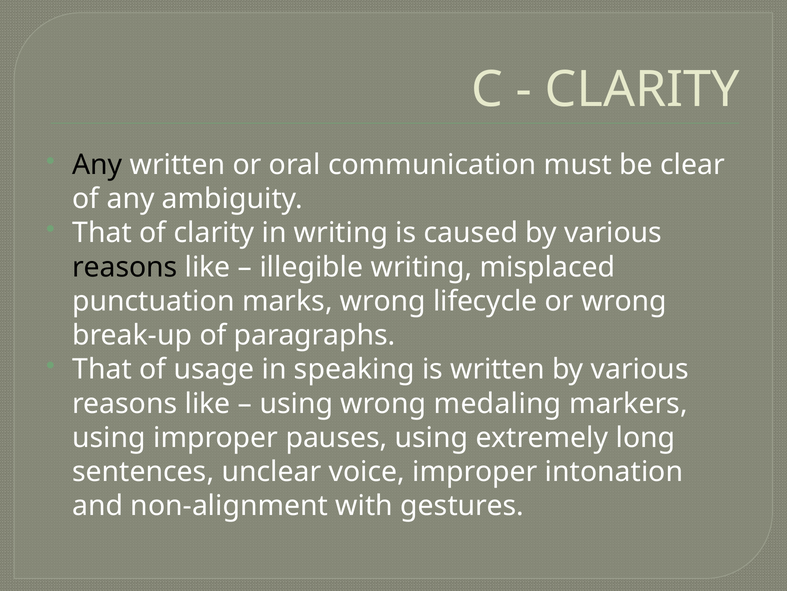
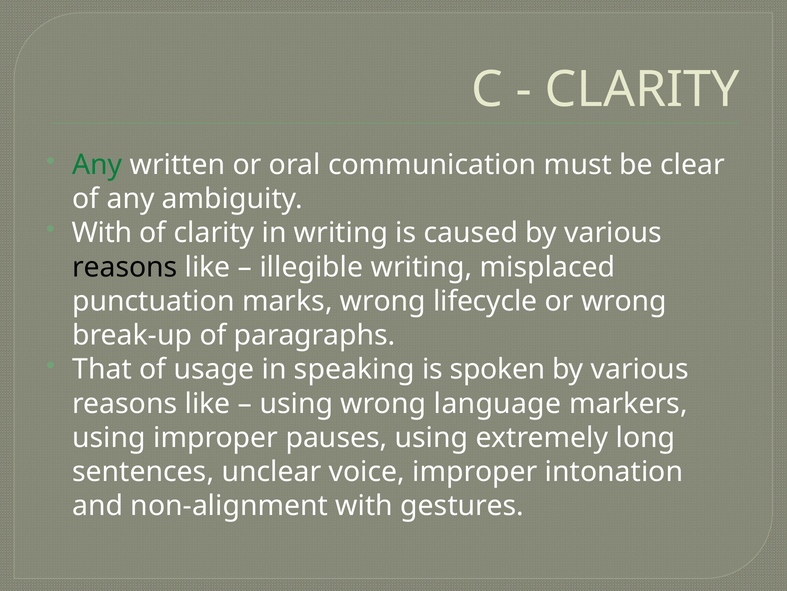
Any at (97, 165) colour: black -> green
That at (102, 233): That -> With
is written: written -> spoken
medaling: medaling -> language
